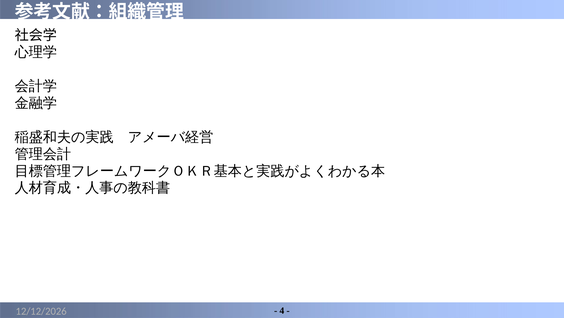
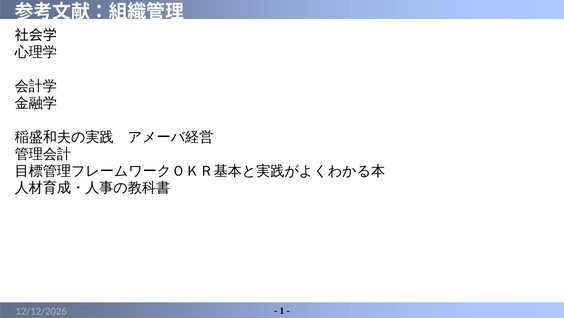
4: 4 -> 1
